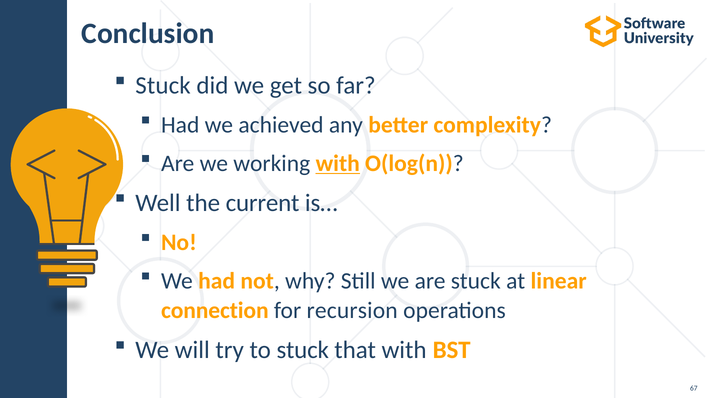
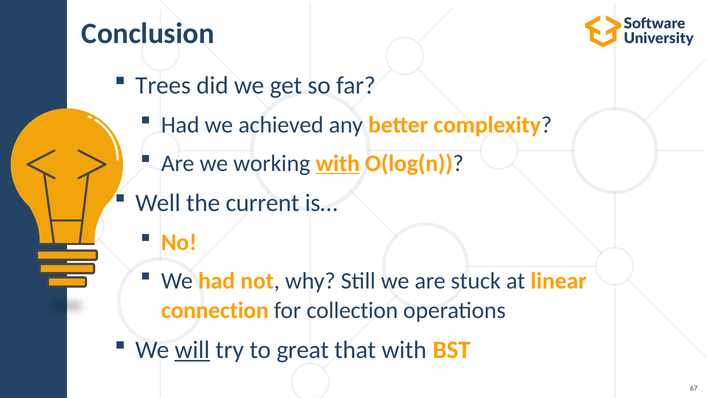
Stuck at (163, 85): Stuck -> Trees
recursion: recursion -> collection
will underline: none -> present
to stuck: stuck -> great
